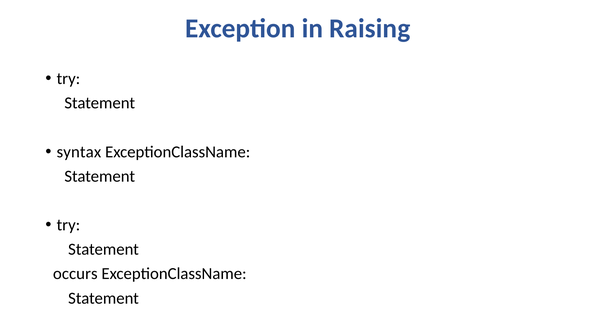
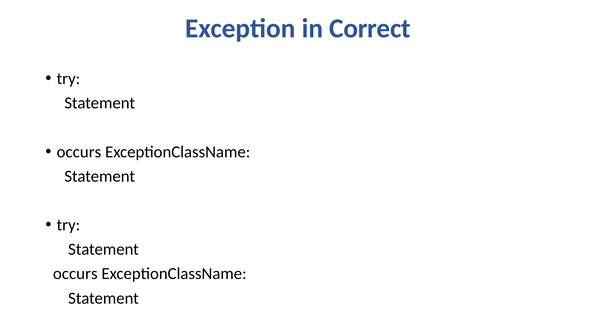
Raising: Raising -> Correct
syntax at (79, 151): syntax -> occurs
